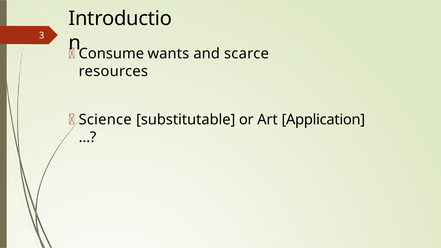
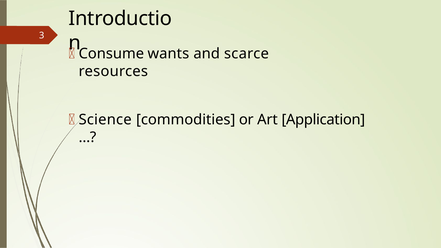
substitutable: substitutable -> commodities
